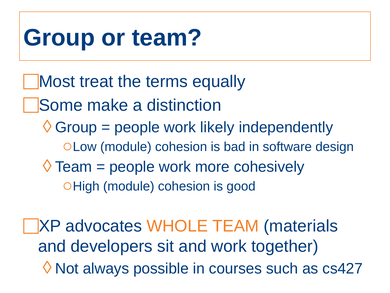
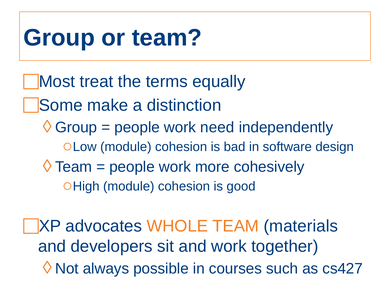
likely: likely -> need
